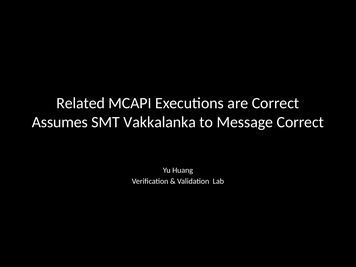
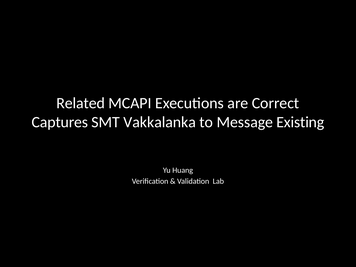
Assumes: Assumes -> Captures
Message Correct: Correct -> Existing
